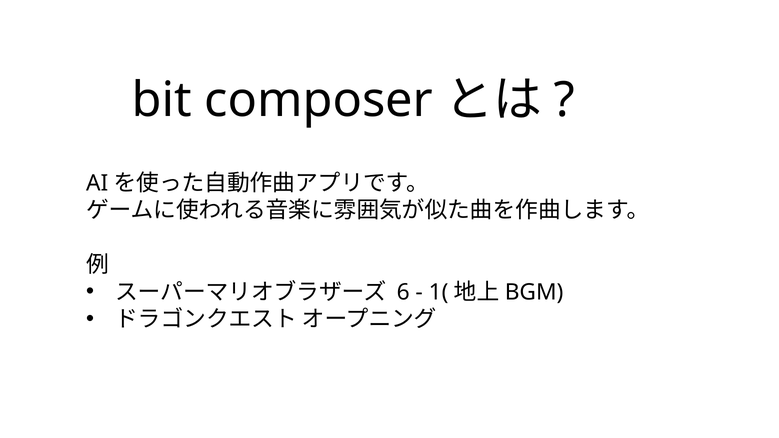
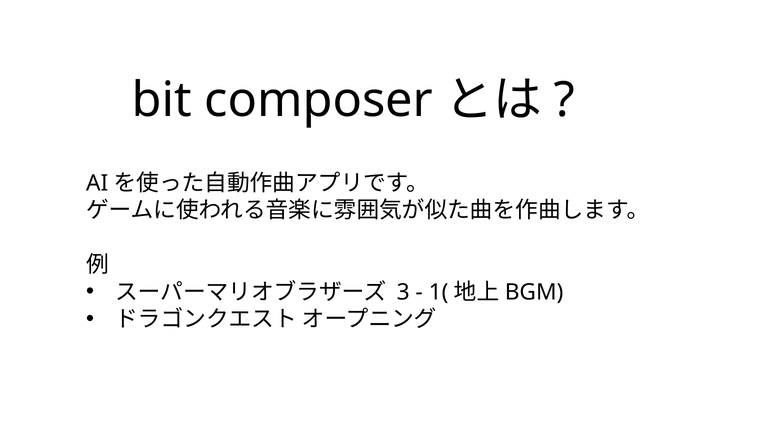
6: 6 -> 3
